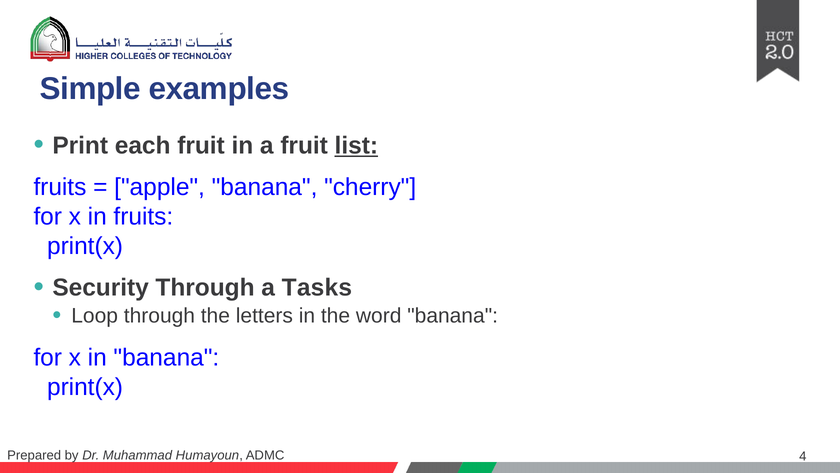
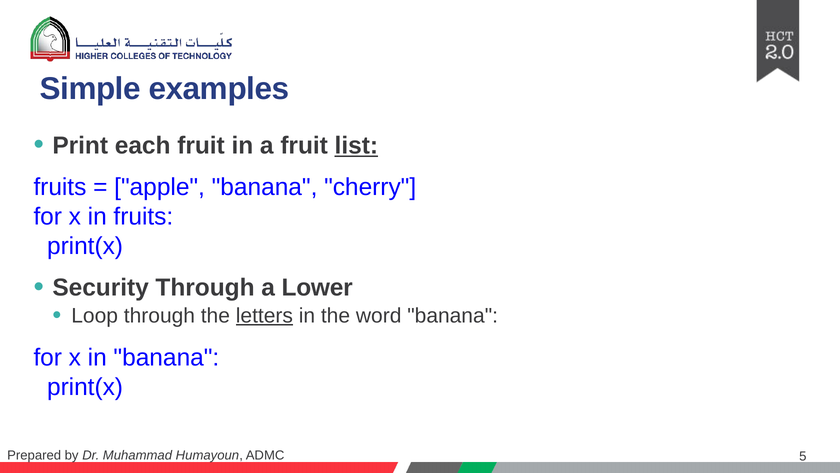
Tasks: Tasks -> Lower
letters underline: none -> present
4: 4 -> 5
